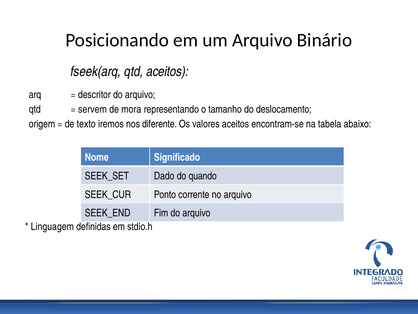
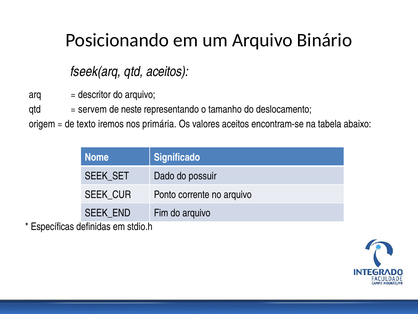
mora: mora -> neste
diferente: diferente -> primária
quando: quando -> possuir
Linguagem: Linguagem -> Específicas
